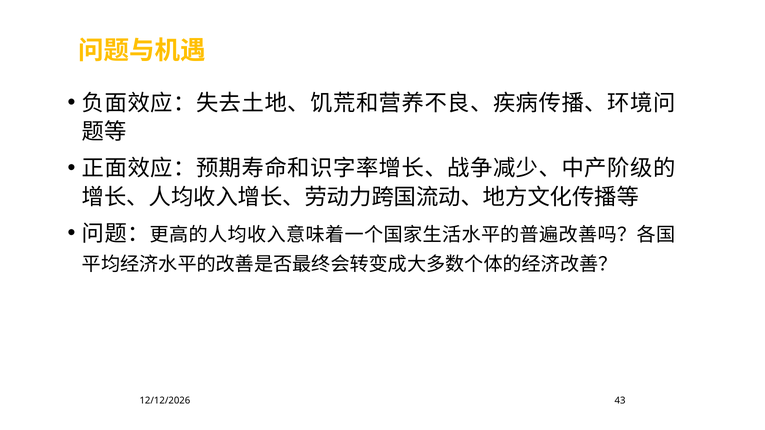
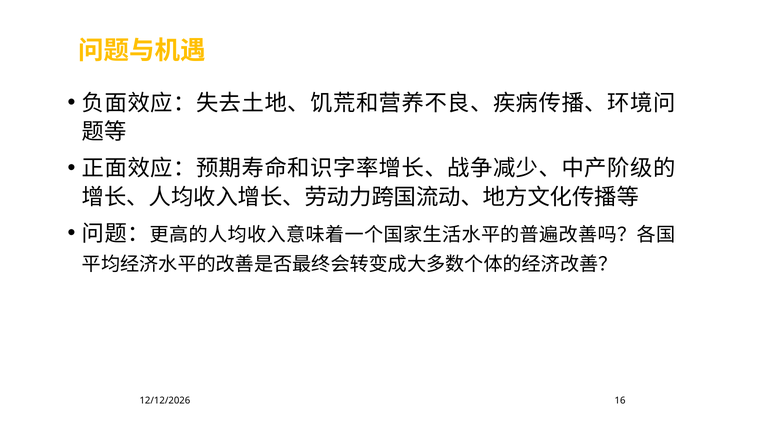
43: 43 -> 16
